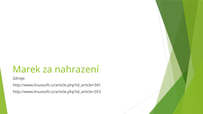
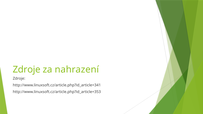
Marek at (27, 70): Marek -> Zdroje
